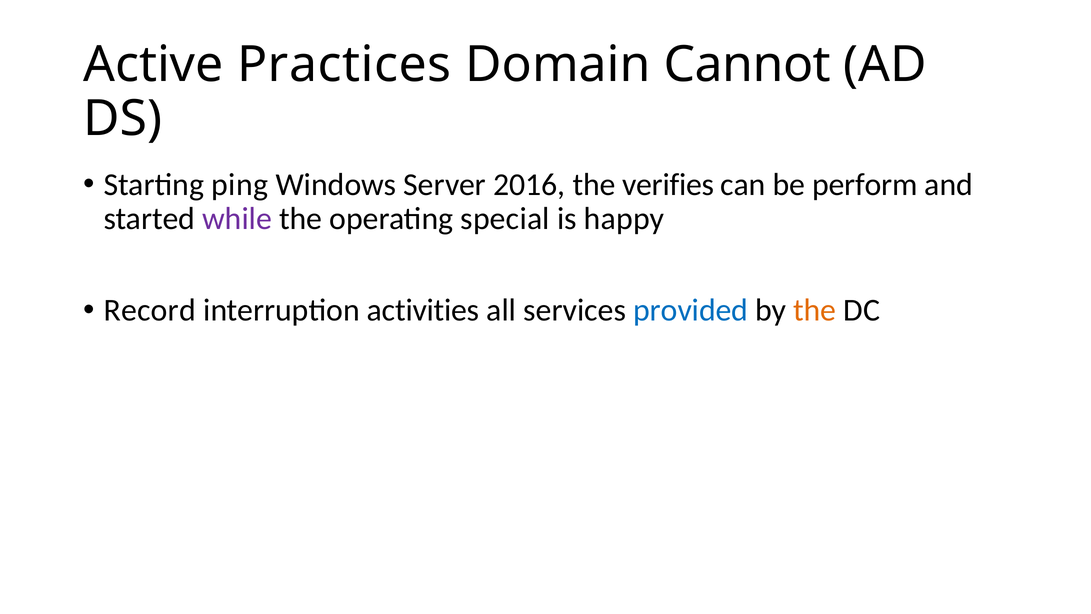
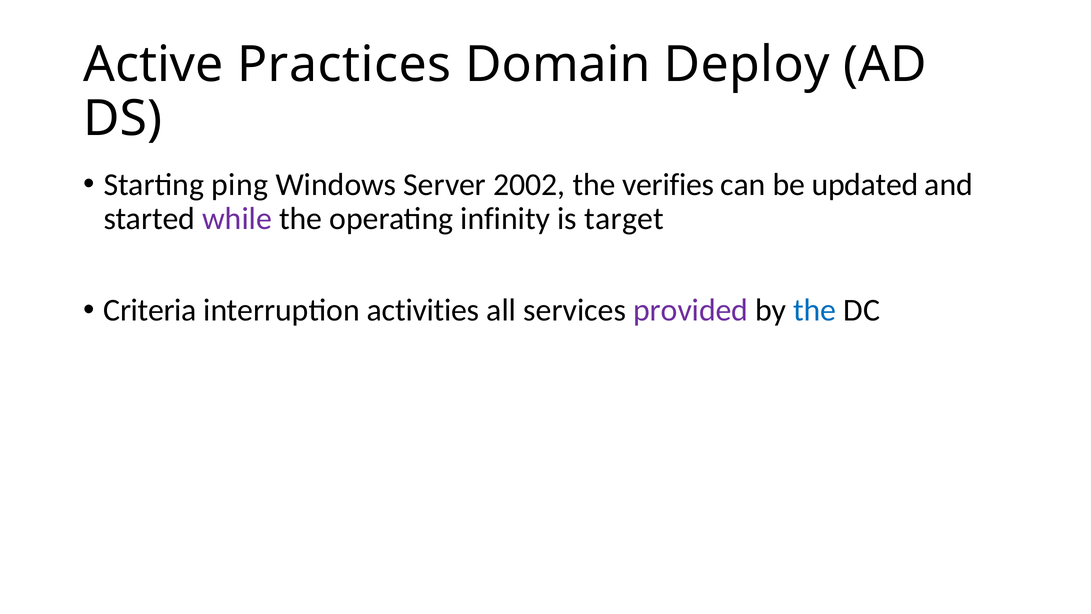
Cannot: Cannot -> Deploy
2016: 2016 -> 2002
perform: perform -> updated
special: special -> infinity
happy: happy -> target
Record: Record -> Criteria
provided colour: blue -> purple
the at (815, 310) colour: orange -> blue
